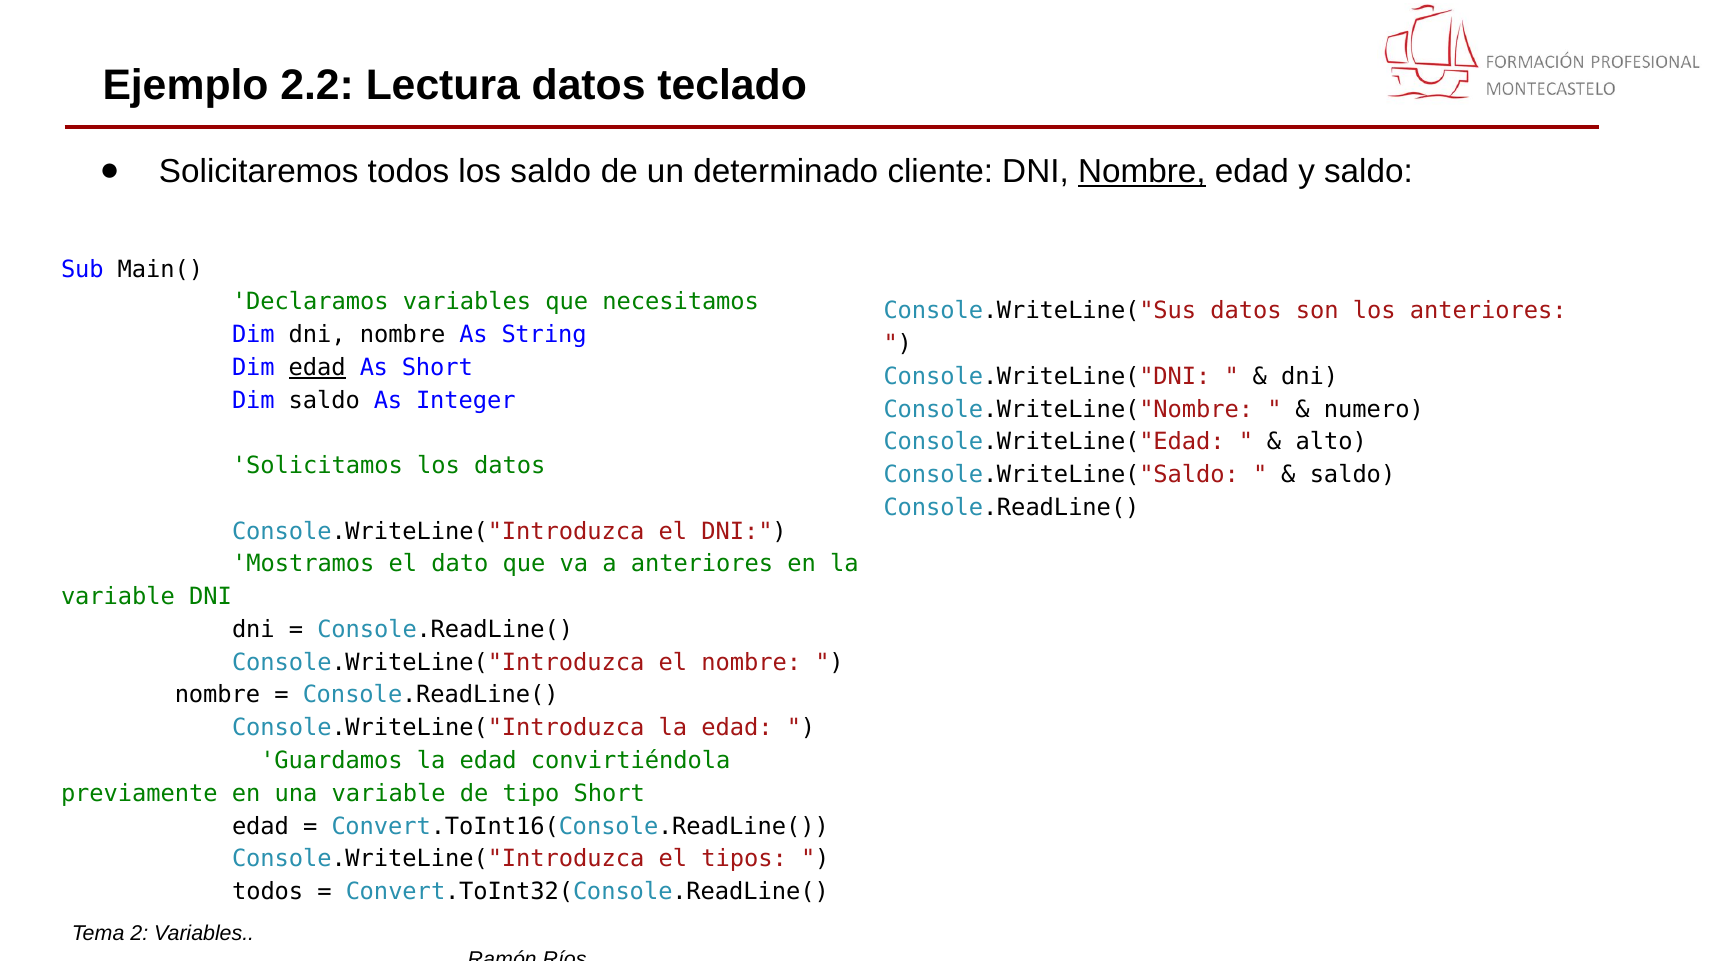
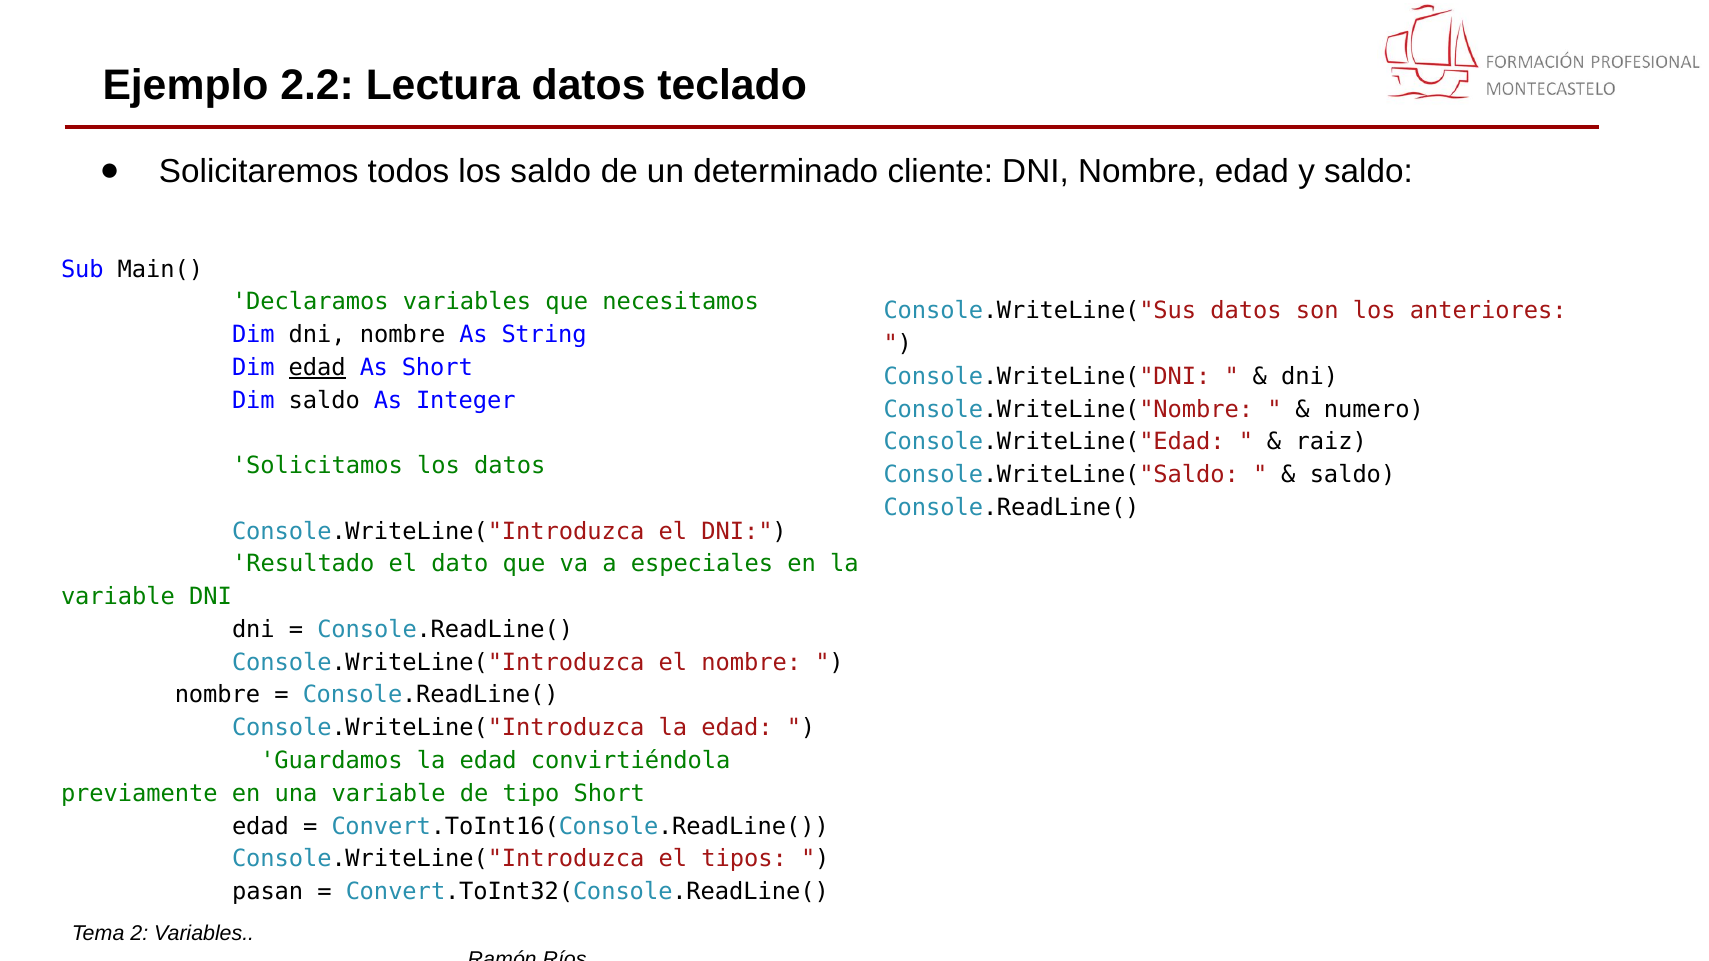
Nombre at (1142, 172) underline: present -> none
alto: alto -> raiz
Mostramos: Mostramos -> Resultado
a anteriores: anteriores -> especiales
todos at (268, 892): todos -> pasan
